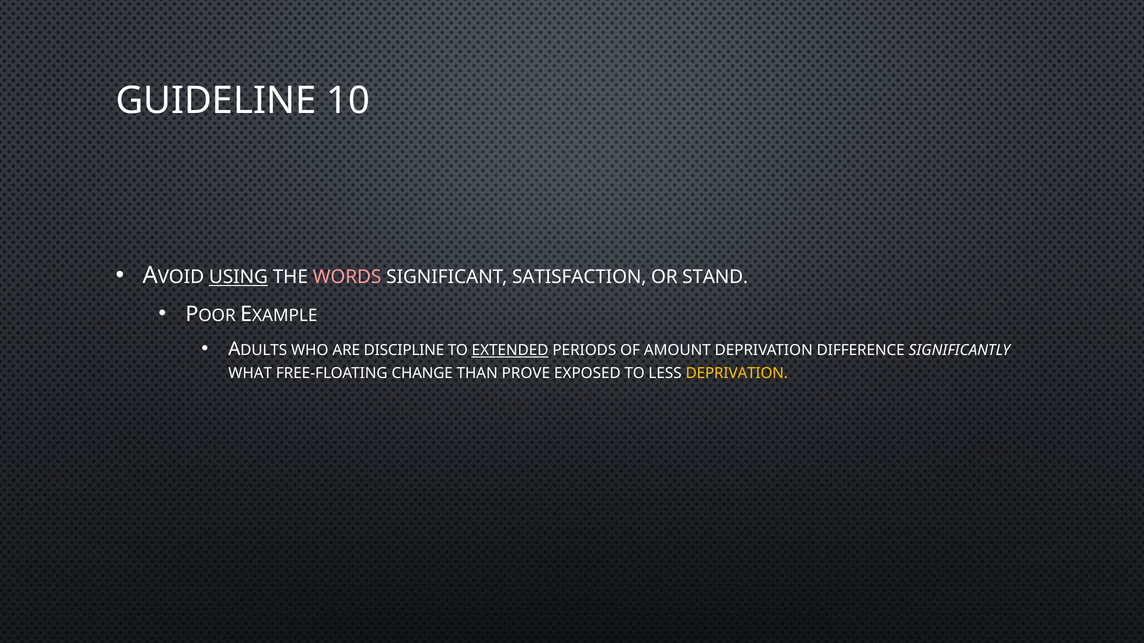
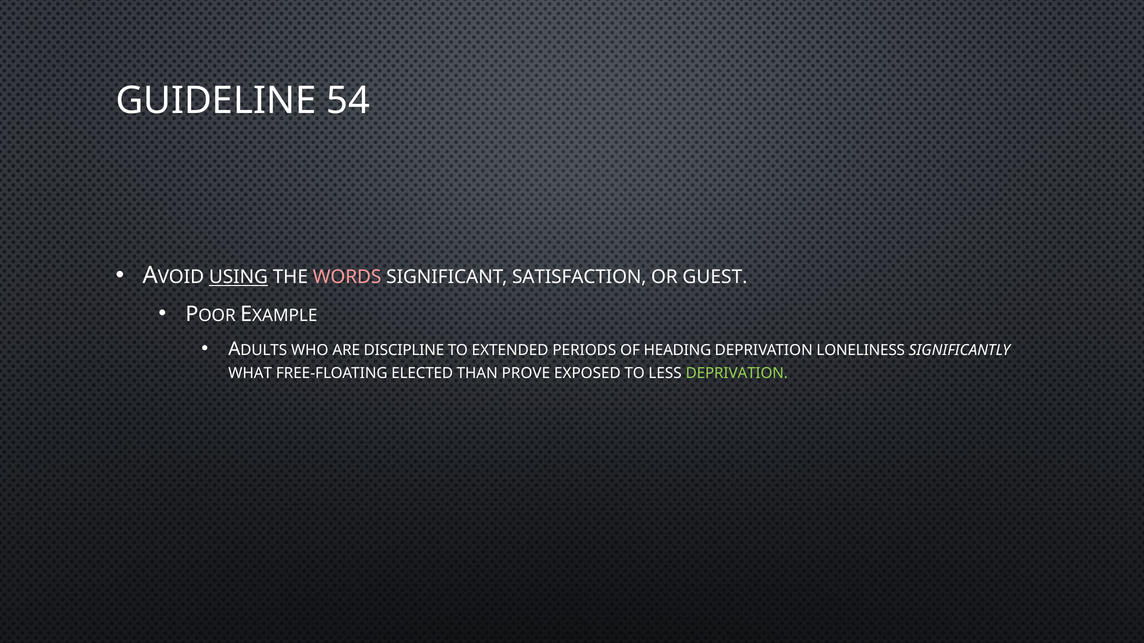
10: 10 -> 54
STAND: STAND -> GUEST
EXTENDED underline: present -> none
AMOUNT: AMOUNT -> HEADING
DIFFERENCE: DIFFERENCE -> LONELINESS
CHANGE: CHANGE -> ELECTED
DEPRIVATION at (737, 374) colour: yellow -> light green
